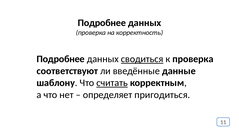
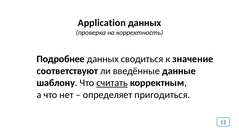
Подробнее at (102, 23): Подробнее -> Application
сводиться underline: present -> none
к проверка: проверка -> значение
